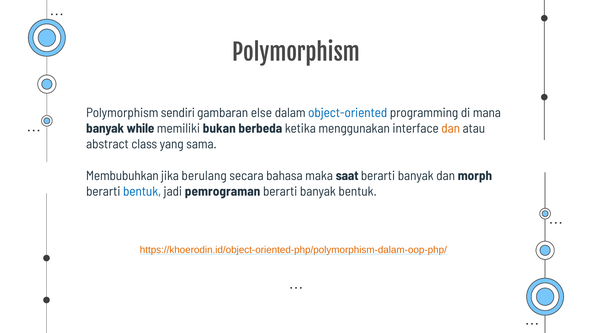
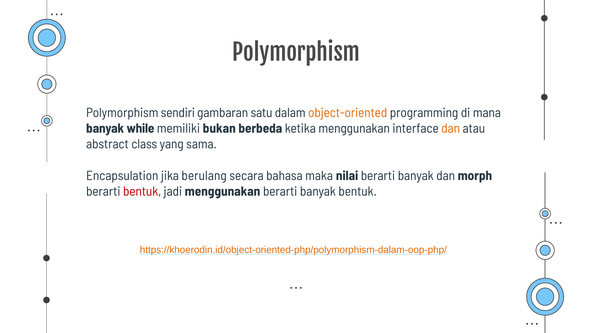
else: else -> satu
object-oriented colour: blue -> orange
Membubuhkan: Membubuhkan -> Encapsulation
saat: saat -> nilai
bentuk at (142, 192) colour: blue -> red
jadi pemrograman: pemrograman -> menggunakan
